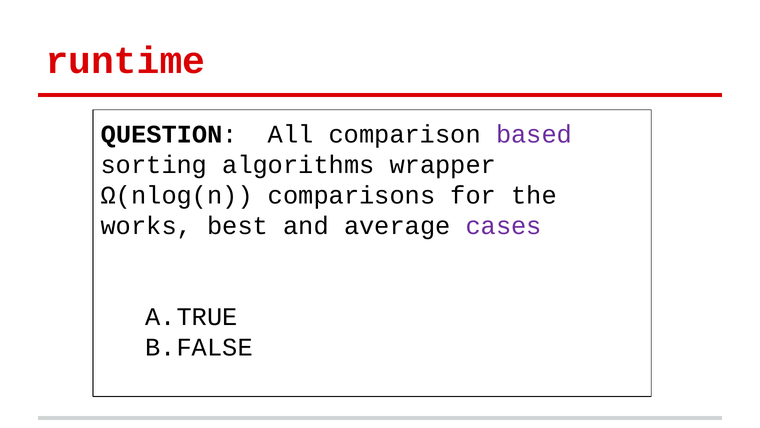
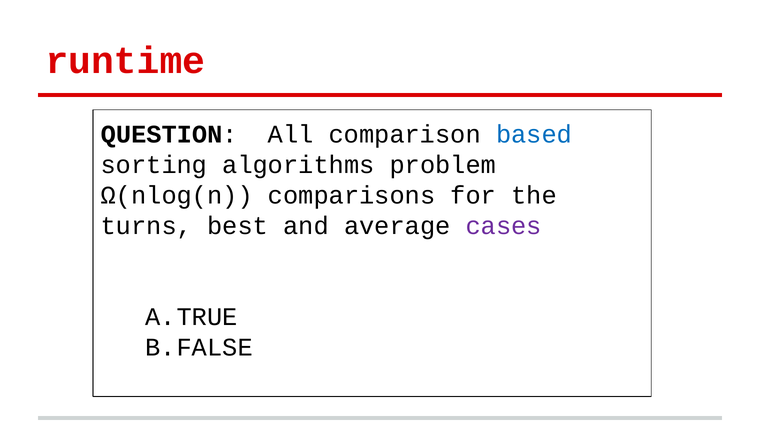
based colour: purple -> blue
wrapper: wrapper -> problem
works: works -> turns
